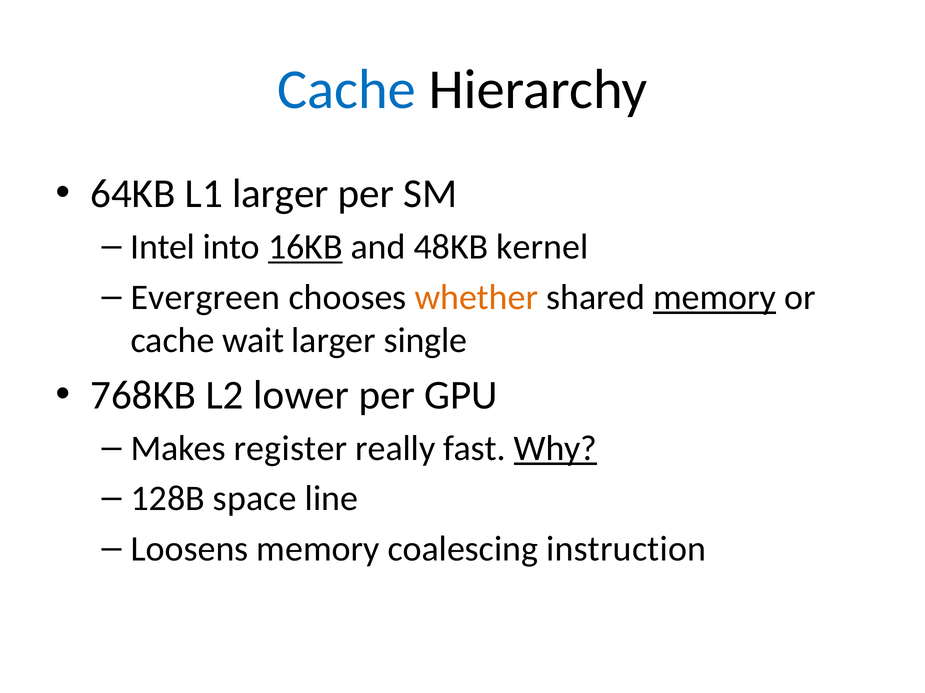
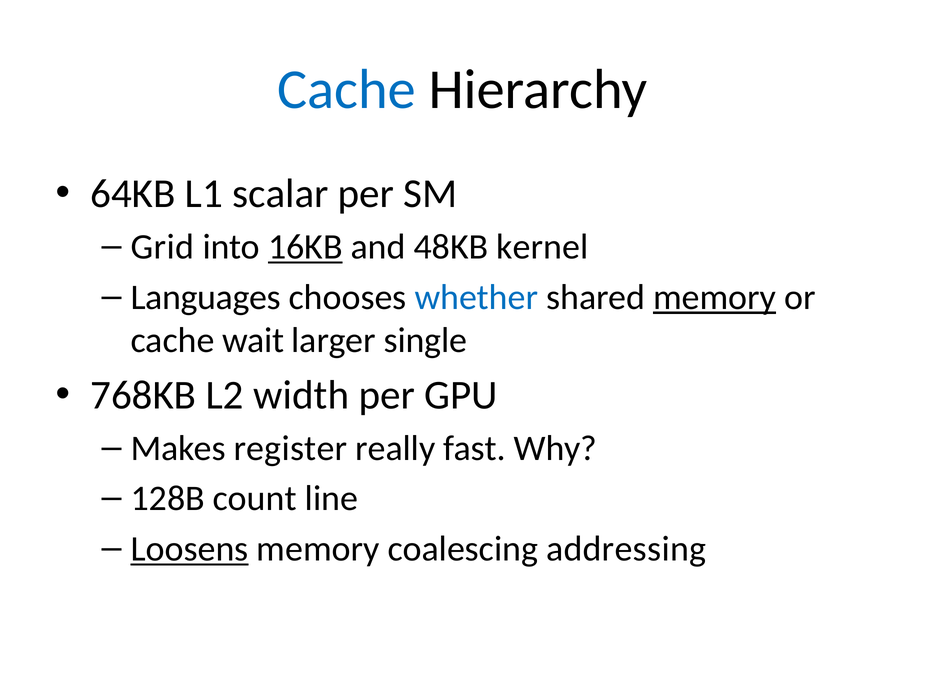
L1 larger: larger -> scalar
Intel: Intel -> Grid
Evergreen: Evergreen -> Languages
whether colour: orange -> blue
lower: lower -> width
Why underline: present -> none
space: space -> count
Loosens underline: none -> present
instruction: instruction -> addressing
